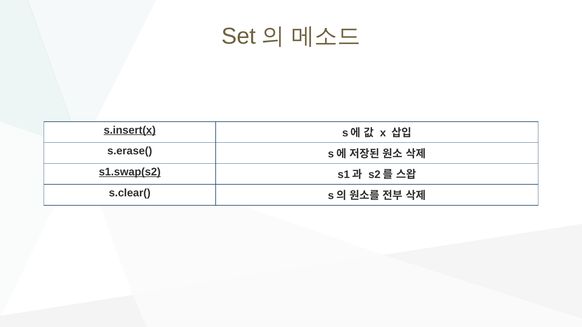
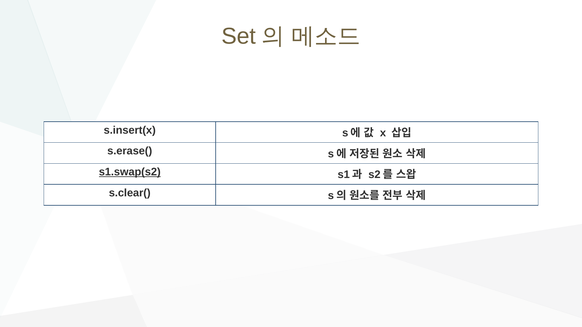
s.insert(x underline: present -> none
